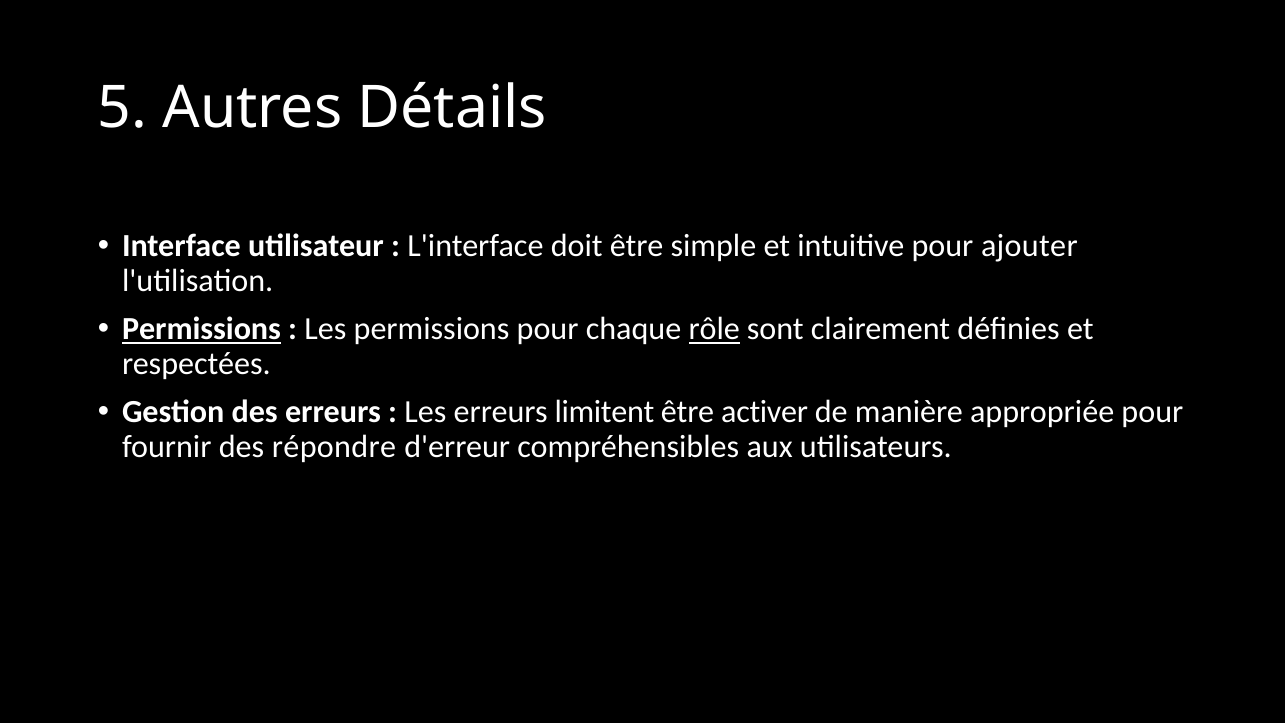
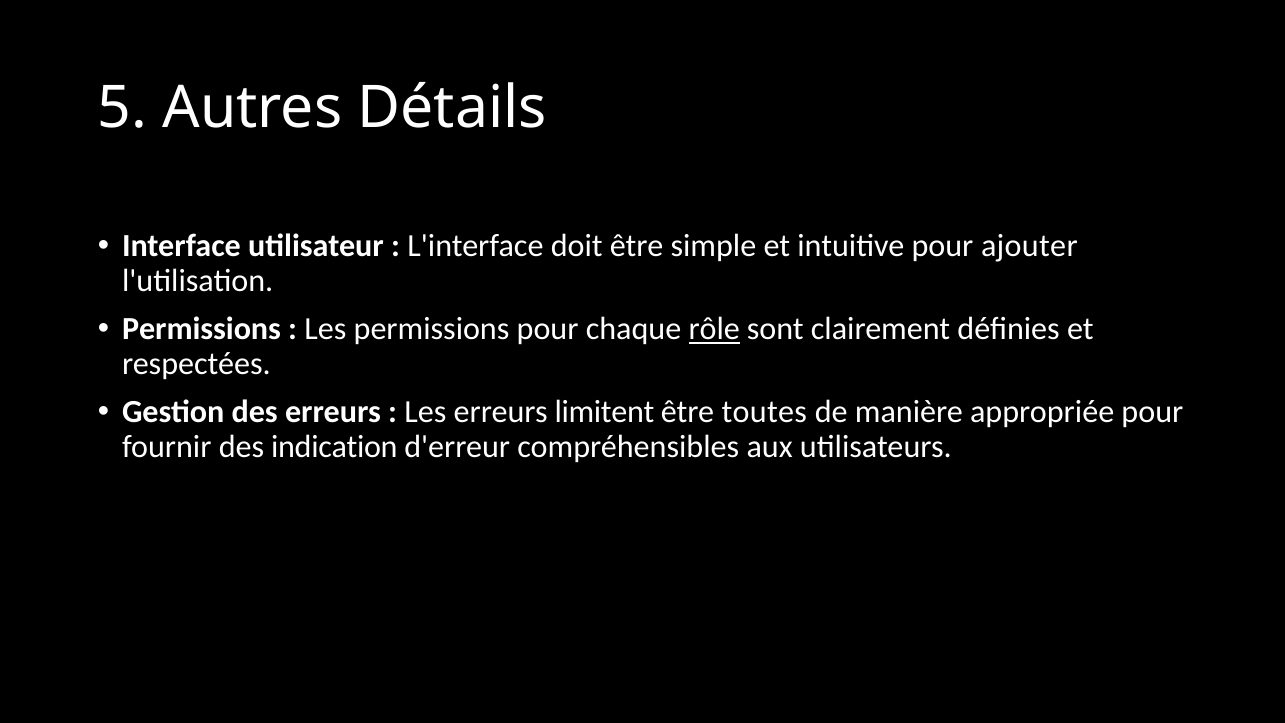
Permissions at (201, 329) underline: present -> none
activer: activer -> toutes
répondre: répondre -> indication
